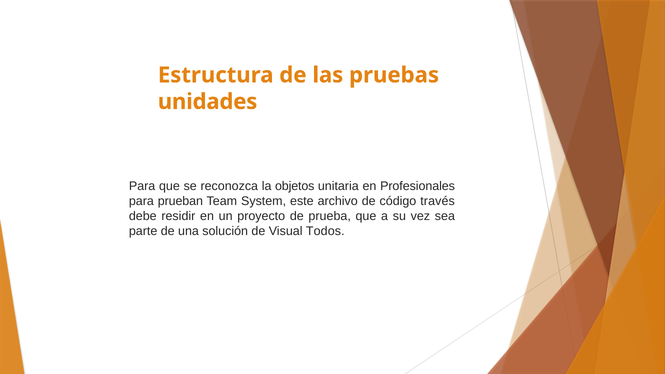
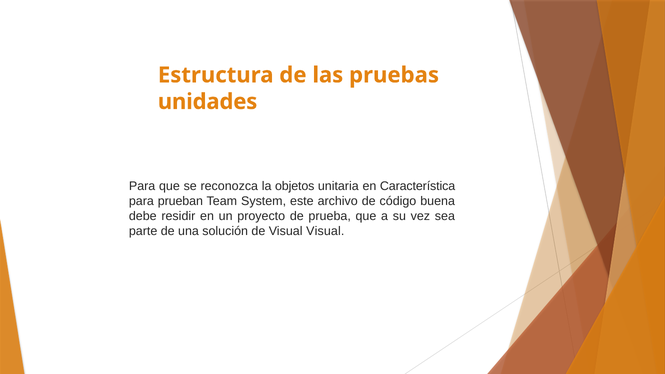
Profesionales: Profesionales -> Característica
través: través -> buena
Visual Todos: Todos -> Visual
